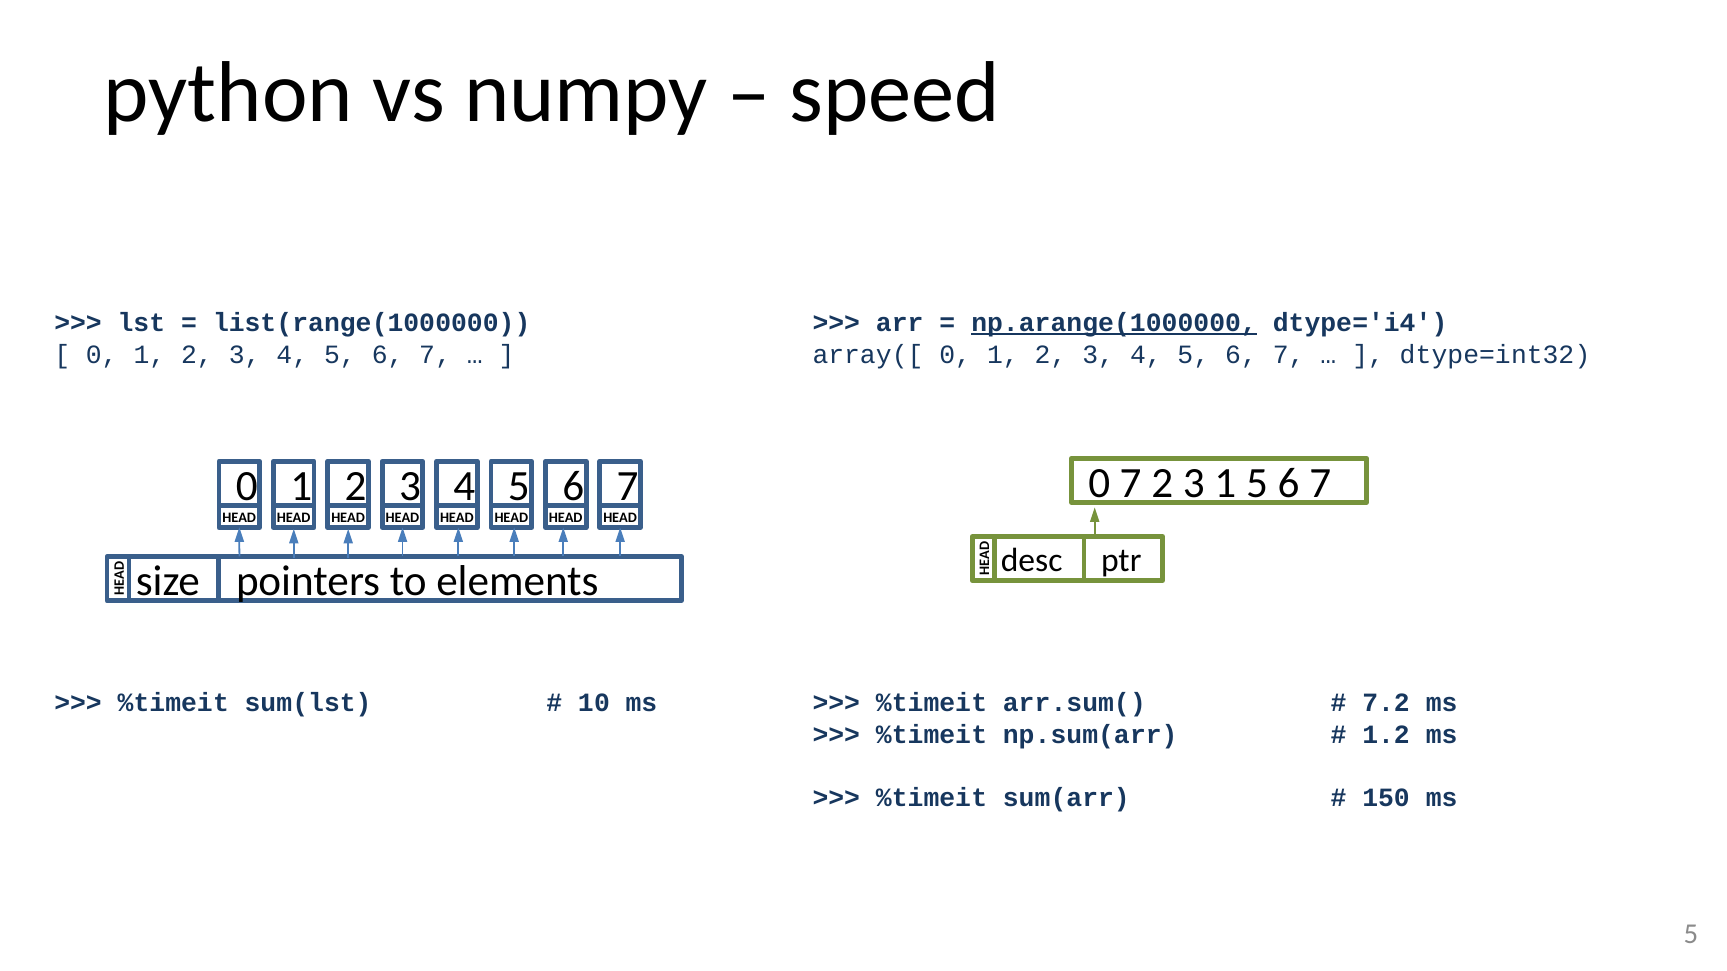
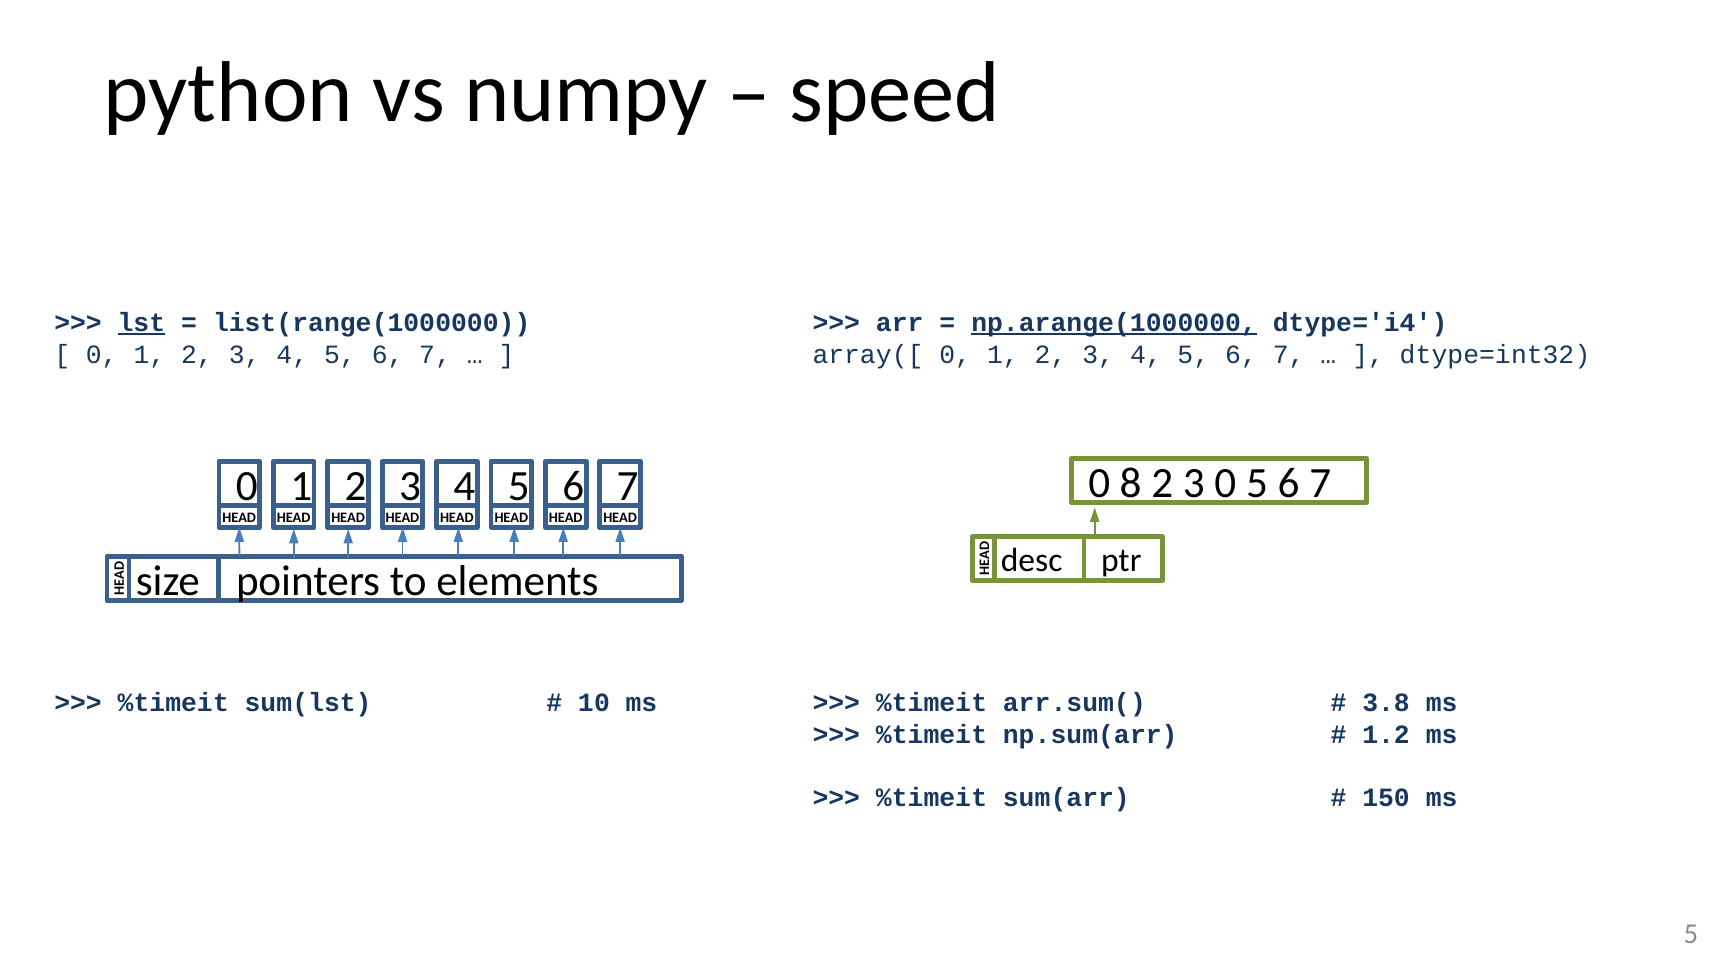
lst underline: none -> present
0 7: 7 -> 8
3 1: 1 -> 0
7.2: 7.2 -> 3.8
